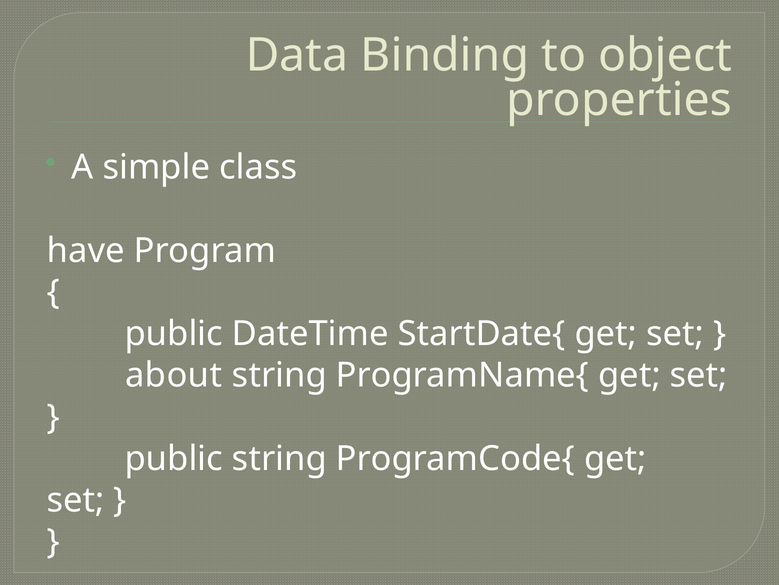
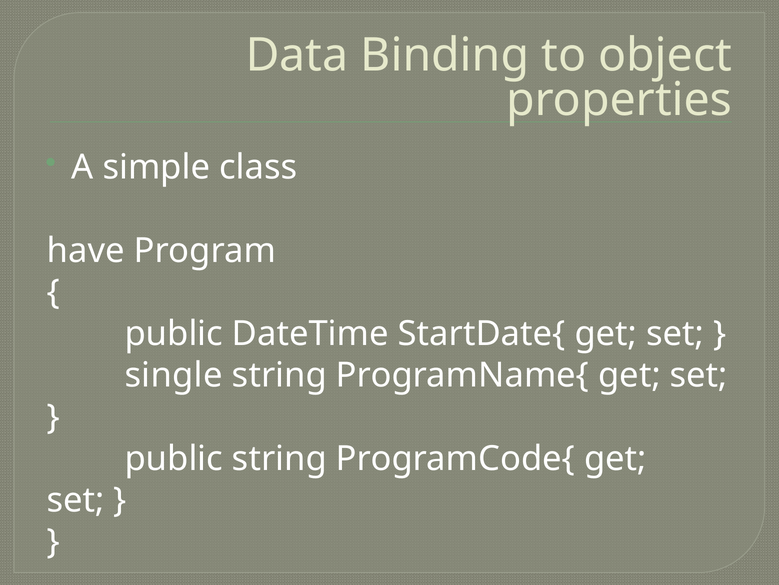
about: about -> single
